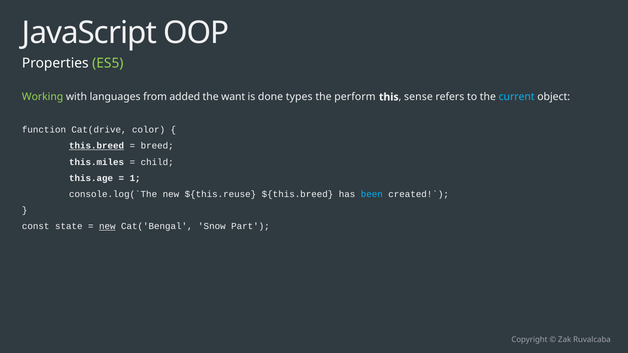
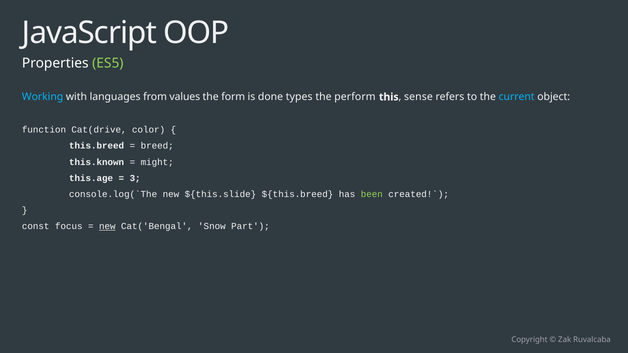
Working colour: light green -> light blue
added: added -> values
want: want -> form
this.breed underline: present -> none
this.miles: this.miles -> this.known
child: child -> might
1: 1 -> 3
${this.reuse: ${this.reuse -> ${this.slide
been colour: light blue -> light green
state: state -> focus
